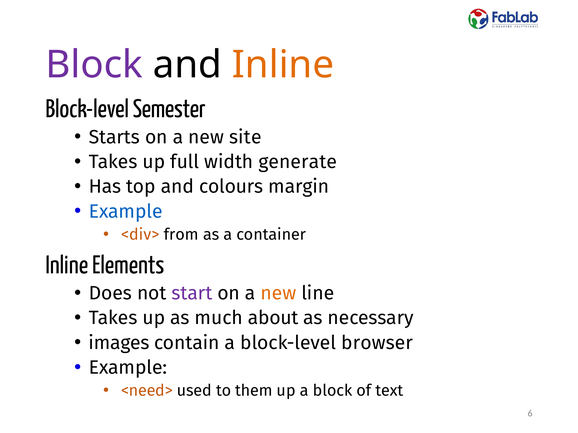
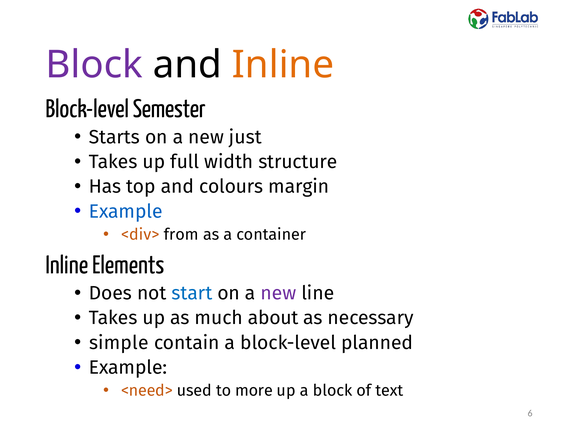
site: site -> just
generate: generate -> structure
start colour: purple -> blue
new at (278, 294) colour: orange -> purple
images: images -> simple
browser: browser -> planned
them: them -> more
